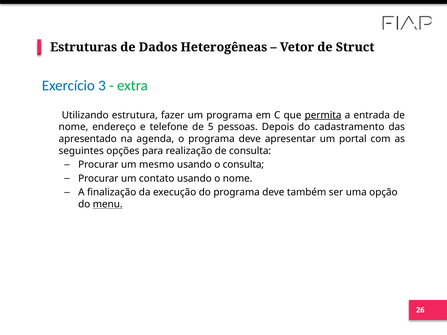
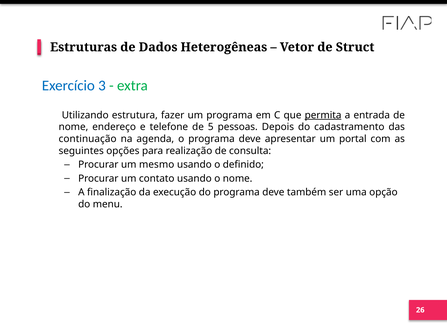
apresentado: apresentado -> continuação
o consulta: consulta -> definido
menu underline: present -> none
